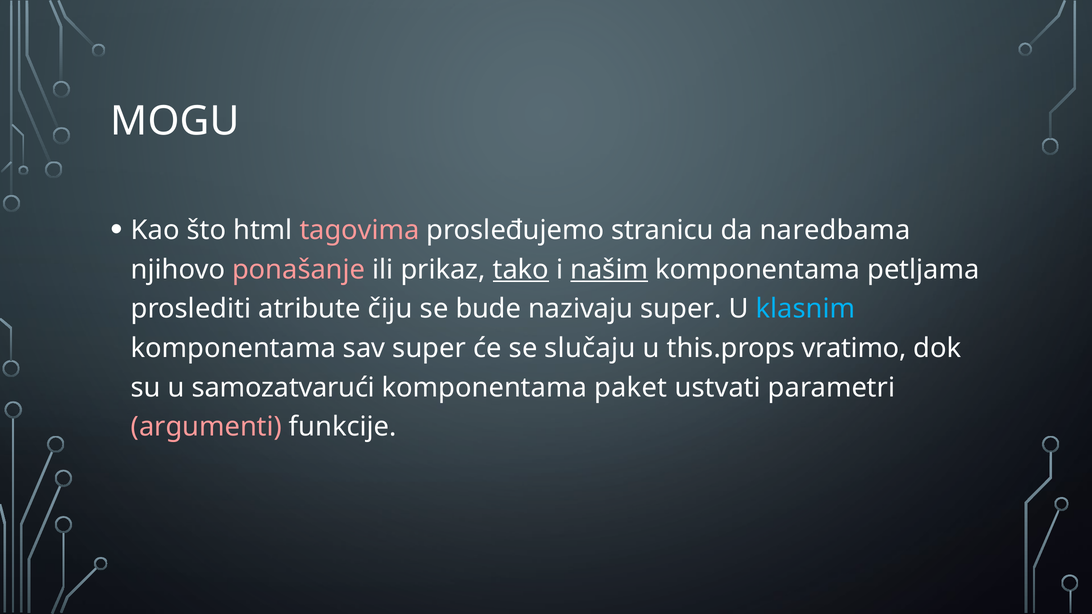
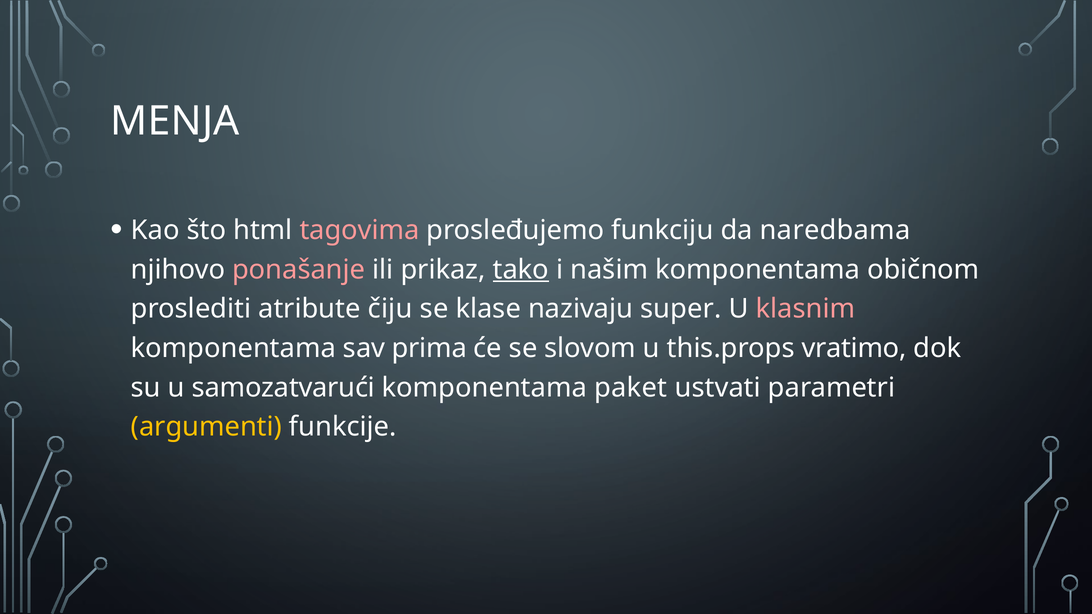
MOGU: MOGU -> MENJA
stranicu: stranicu -> funkciju
našim underline: present -> none
petljama: petljama -> običnom
bude: bude -> klase
klasnim colour: light blue -> pink
sav super: super -> prima
slučaju: slučaju -> slovom
argumenti colour: pink -> yellow
